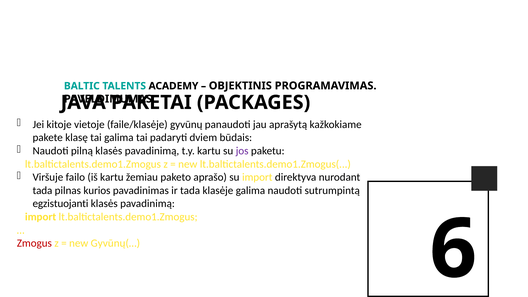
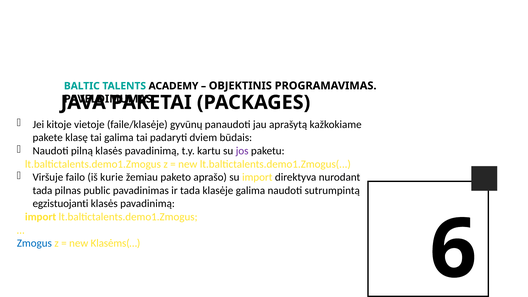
iš kartu: kartu -> kurie
kurios: kurios -> public
Zmogus colour: red -> blue
Gyvūnų(…: Gyvūnų(… -> Klasėms(…
